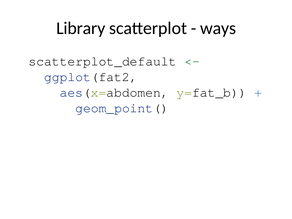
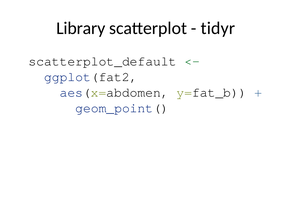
ways: ways -> tidyr
